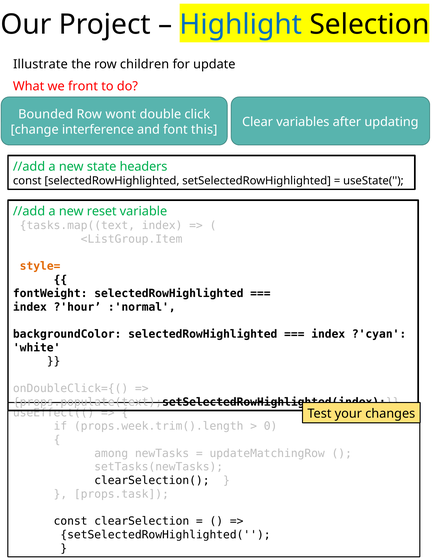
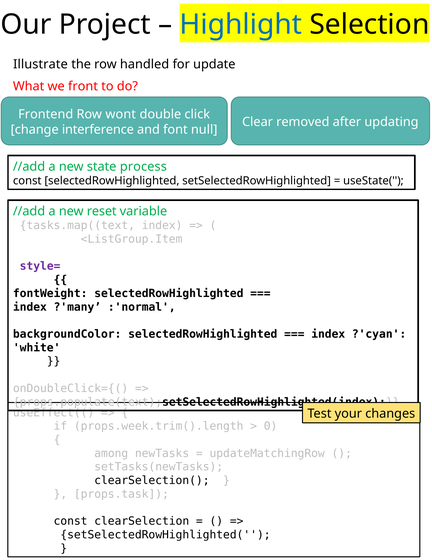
children: children -> handled
Bounded: Bounded -> Frontend
variables: variables -> removed
this: this -> null
headers: headers -> process
style= colour: orange -> purple
?'hour: ?'hour -> ?'many
